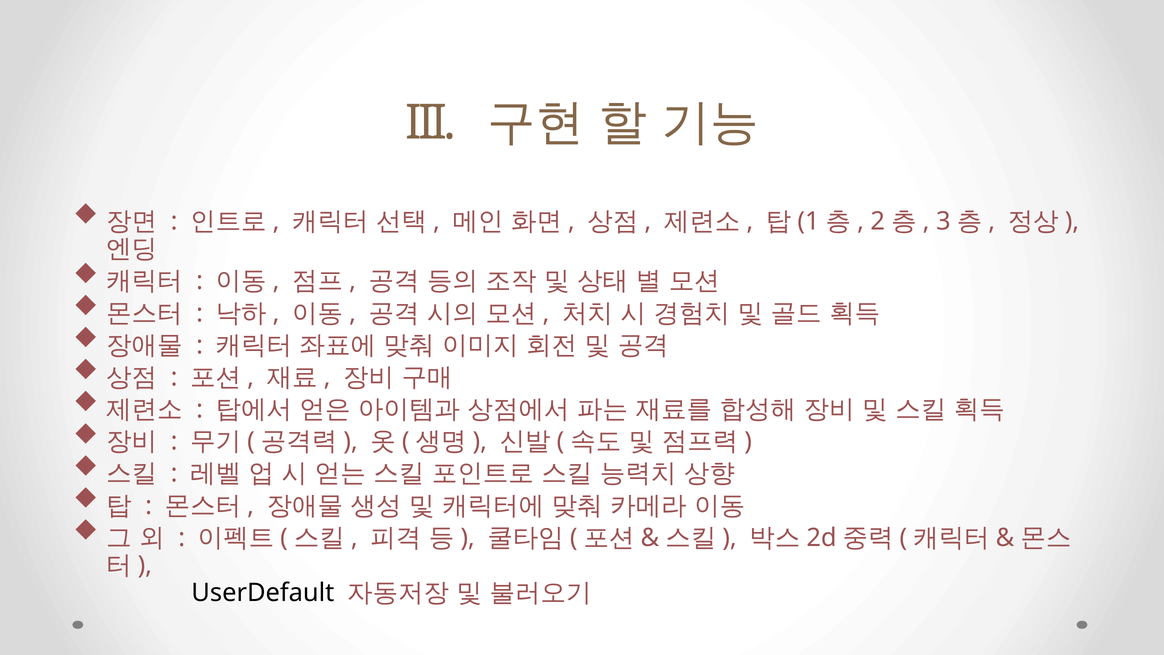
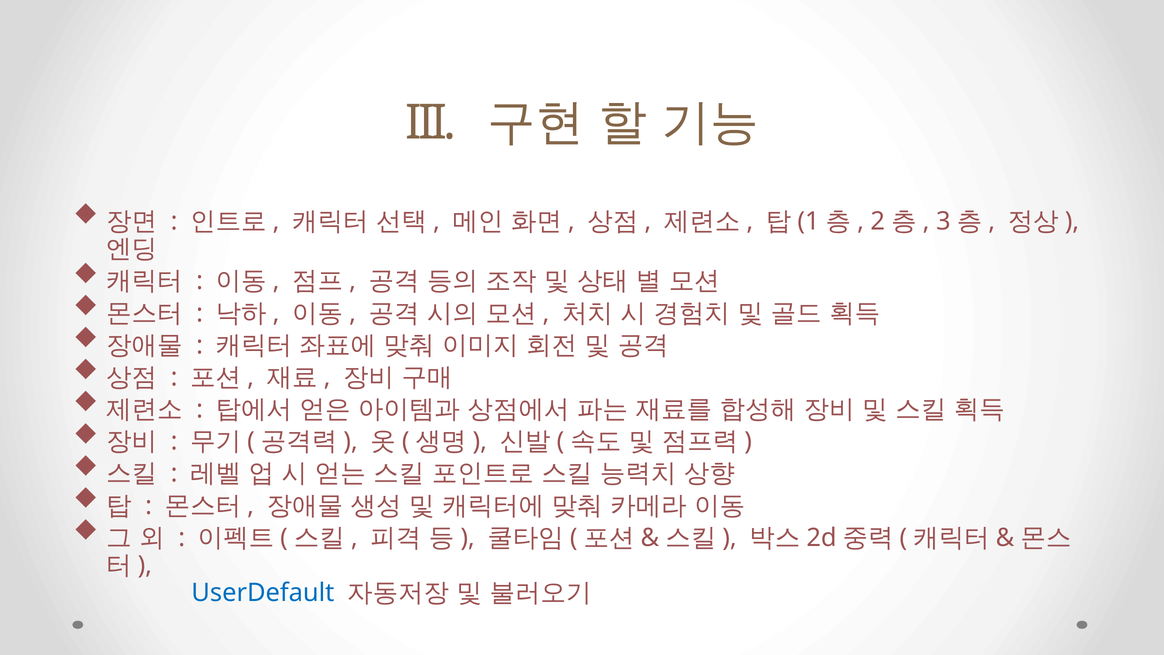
UserDefault colour: black -> blue
